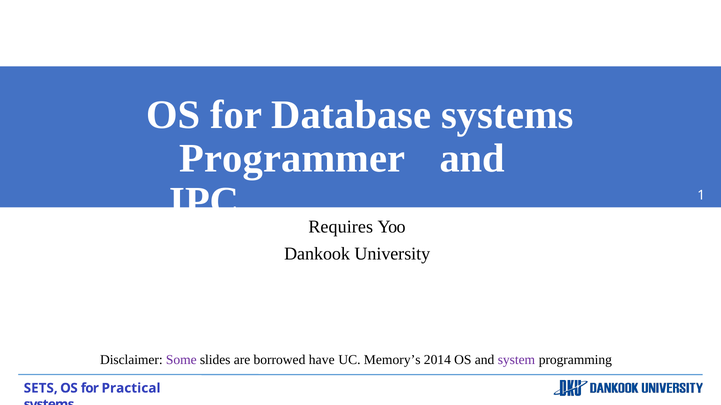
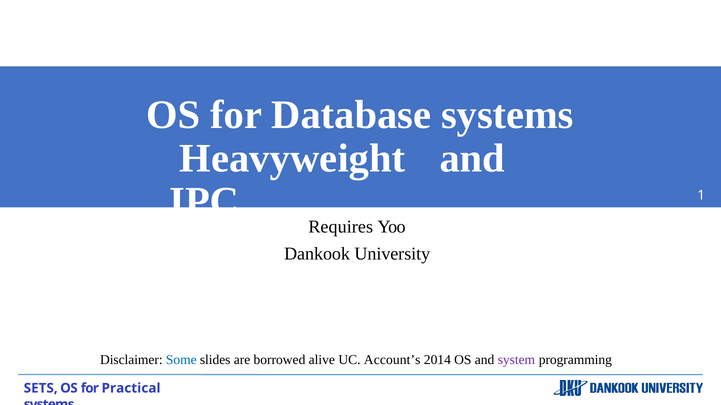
Programmer: Programmer -> Heavyweight
Some colour: purple -> blue
have: have -> alive
Memory’s: Memory’s -> Account’s
